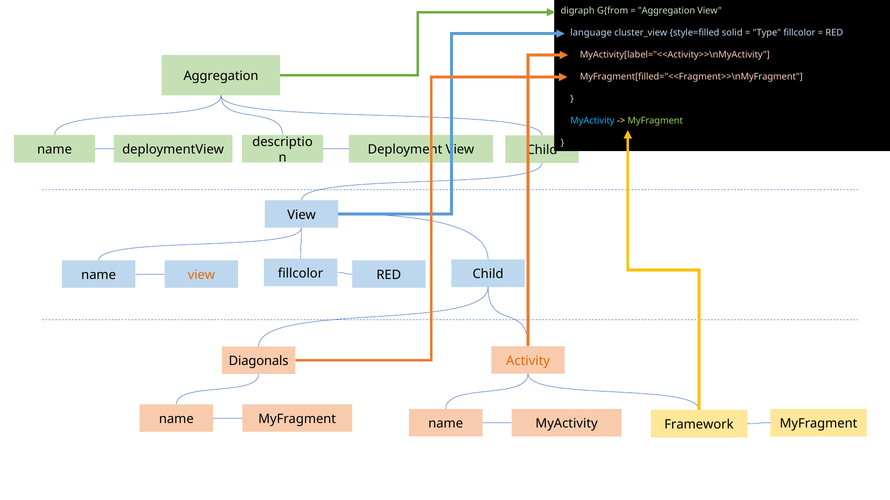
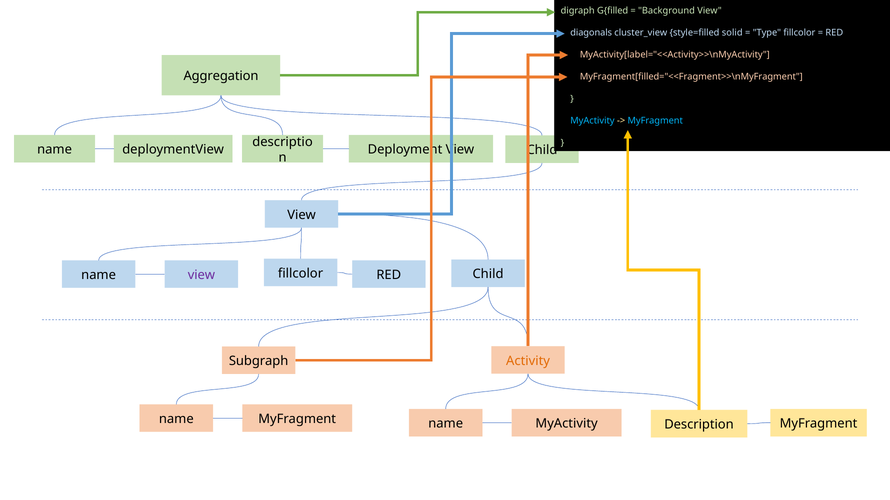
G{from: G{from -> G{filled
Aggregation at (667, 11): Aggregation -> Background
language: language -> diagonals
MyFragment at (655, 121) colour: light green -> light blue
view at (201, 275) colour: orange -> purple
Diagonals: Diagonals -> Subgraph
Framework: Framework -> Description
